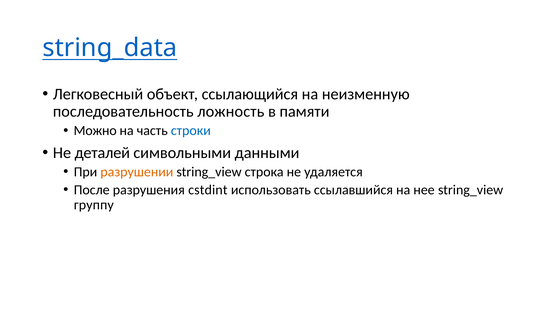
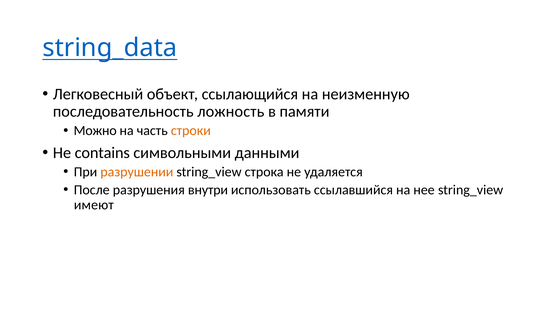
строки colour: blue -> orange
деталей: деталей -> contains
cstdint: cstdint -> внутри
группу: группу -> имеют
